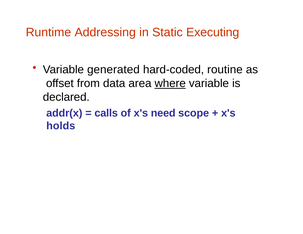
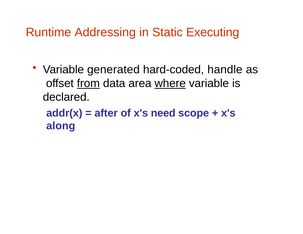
routine: routine -> handle
from underline: none -> present
calls: calls -> after
holds: holds -> along
